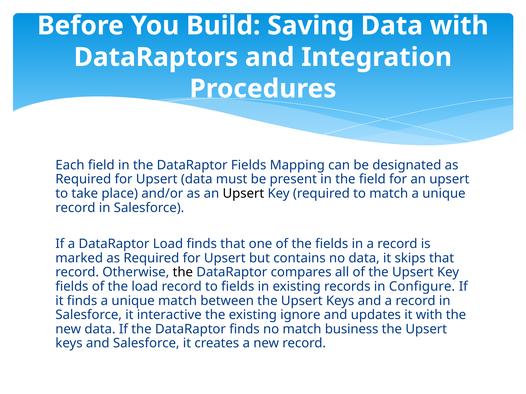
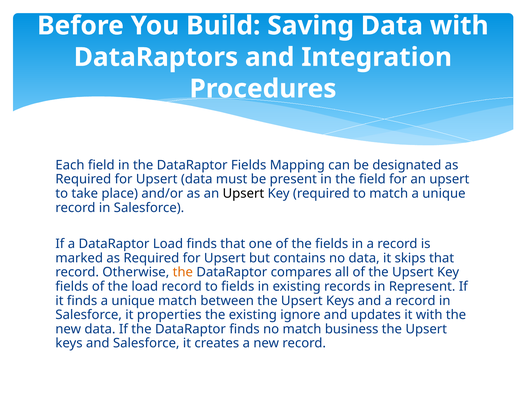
the at (183, 273) colour: black -> orange
Configure: Configure -> Represent
interactive: interactive -> properties
